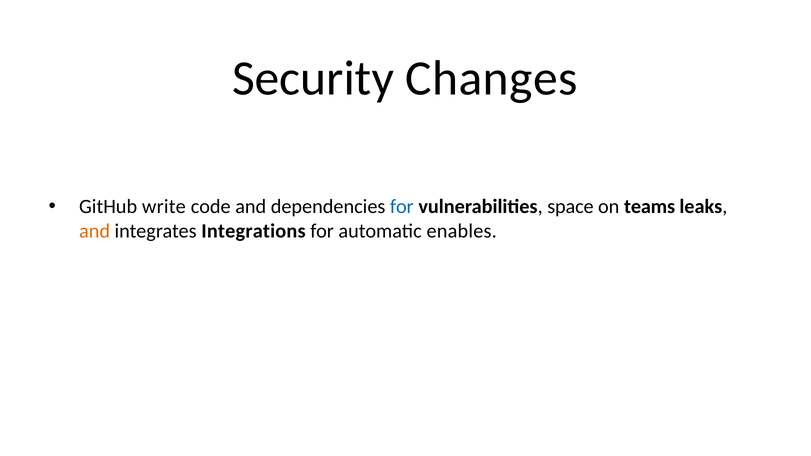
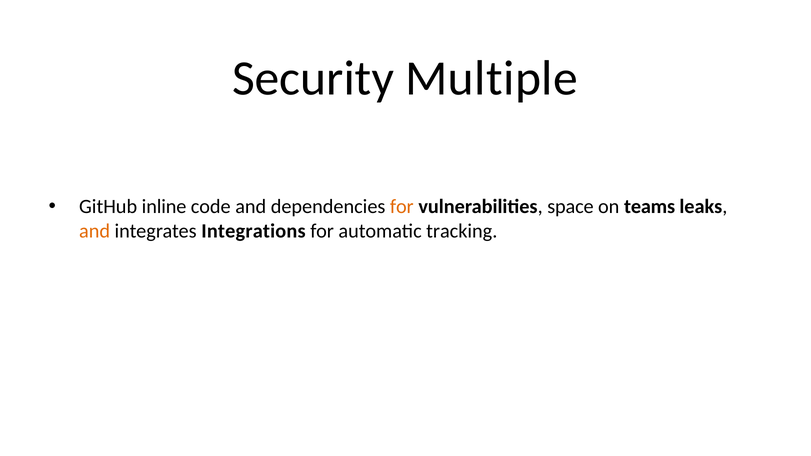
Changes: Changes -> Multiple
write: write -> inline
for at (402, 207) colour: blue -> orange
enables: enables -> tracking
